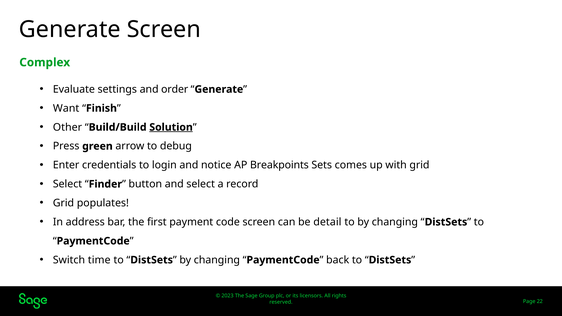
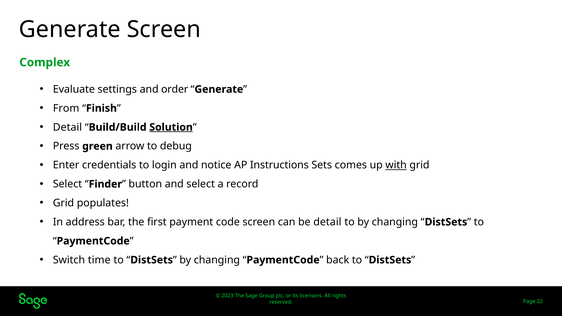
Want: Want -> From
Other at (67, 127): Other -> Detail
Breakpoints: Breakpoints -> Instructions
with underline: none -> present
